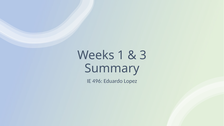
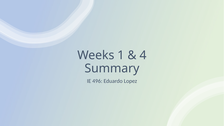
3: 3 -> 4
